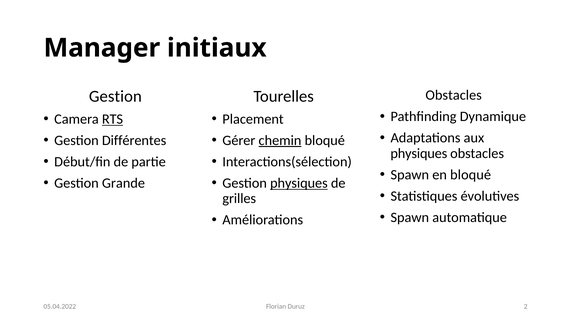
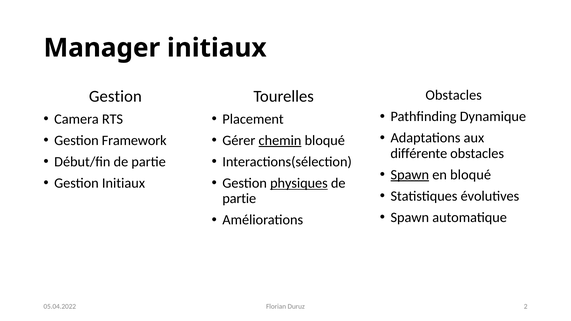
RTS underline: present -> none
Différentes: Différentes -> Framework
physiques at (419, 153): physiques -> différente
Spawn at (410, 175) underline: none -> present
Gestion Grande: Grande -> Initiaux
grilles at (239, 199): grilles -> partie
